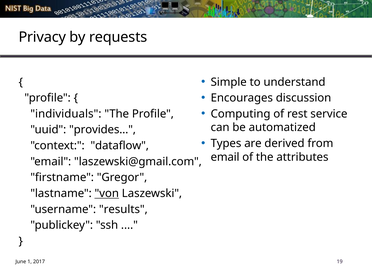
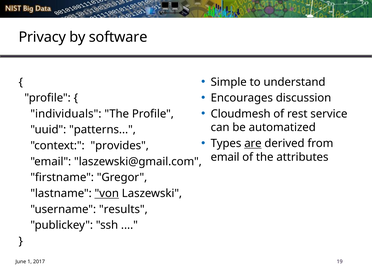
requests: requests -> software
Computing: Computing -> Cloudmesh
provides: provides -> patterns
are underline: none -> present
dataflow: dataflow -> provides
